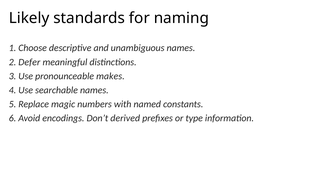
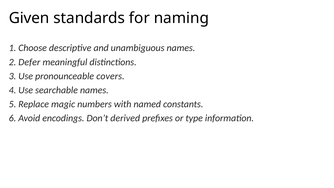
Likely: Likely -> Given
makes: makes -> covers
